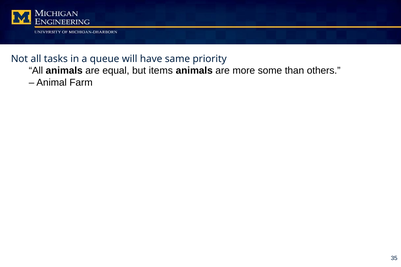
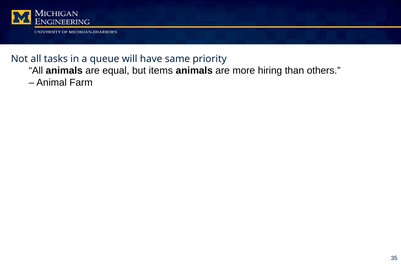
some: some -> hiring
